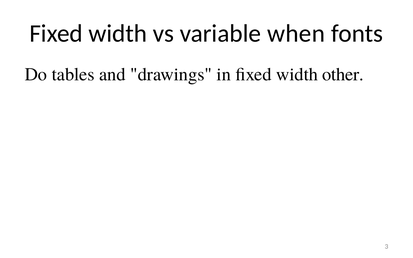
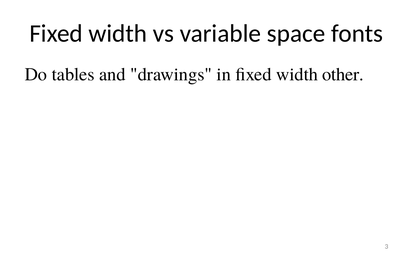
when: when -> space
